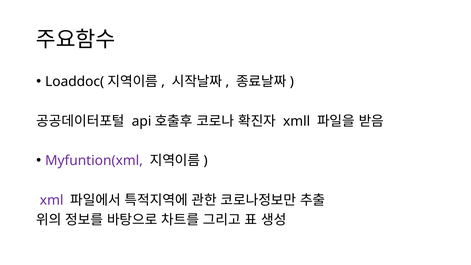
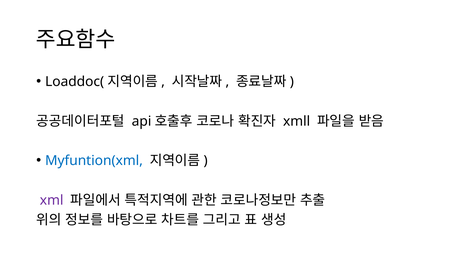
Myfuntion(xml colour: purple -> blue
